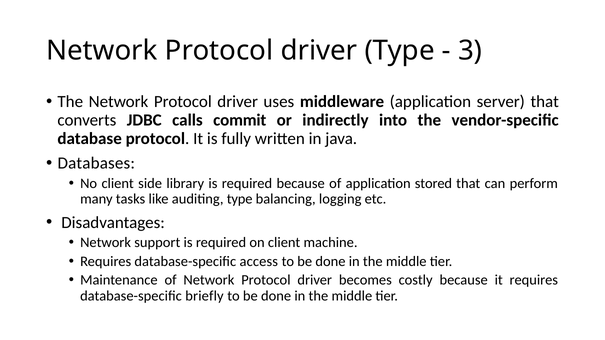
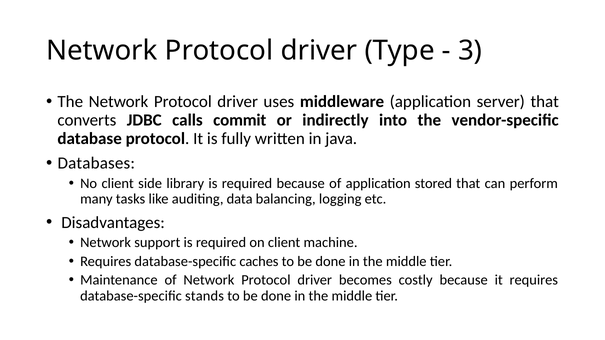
auditing type: type -> data
access: access -> caches
briefly: briefly -> stands
